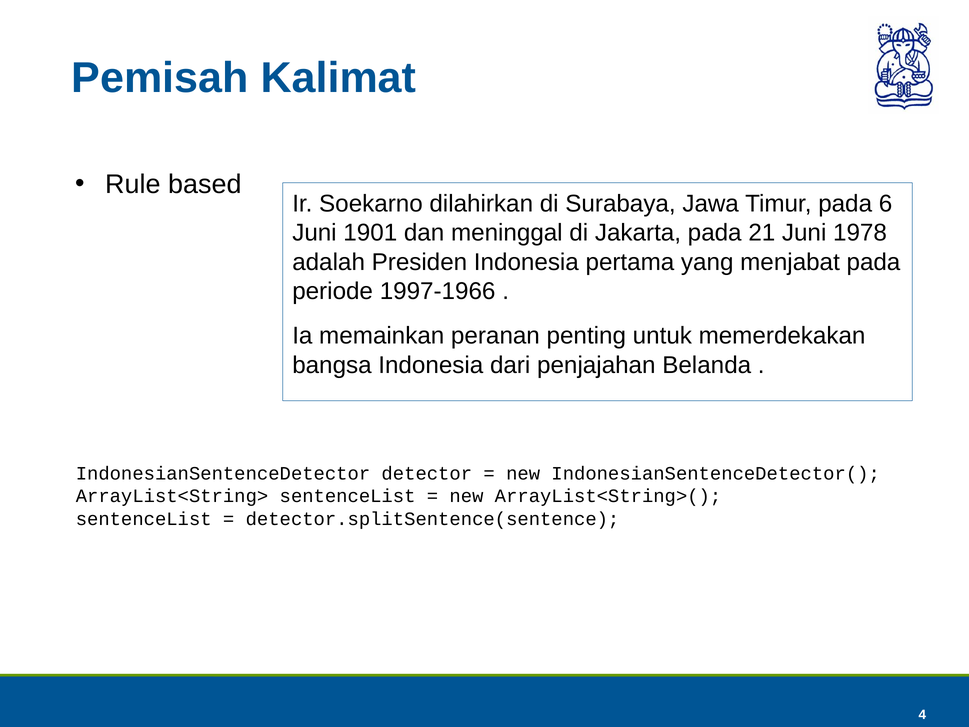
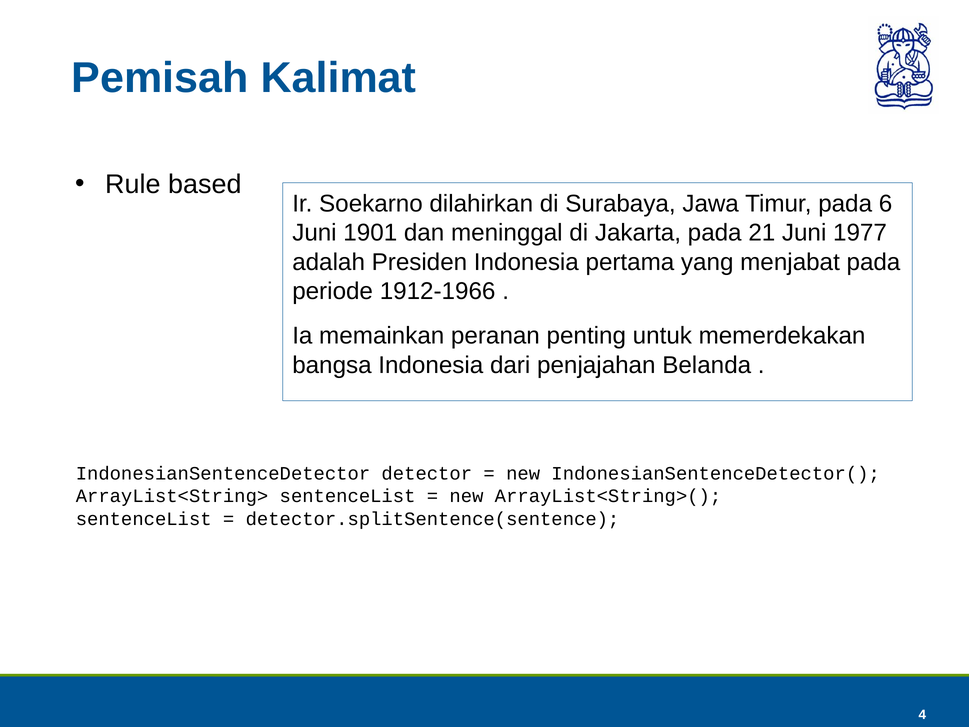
1978: 1978 -> 1977
1997-1966: 1997-1966 -> 1912-1966
